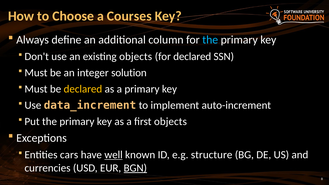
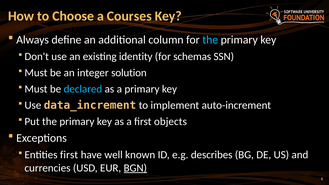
existing objects: objects -> identity
for declared: declared -> schemas
declared at (83, 89) colour: yellow -> light blue
Entities cars: cars -> first
well underline: present -> none
structure: structure -> describes
